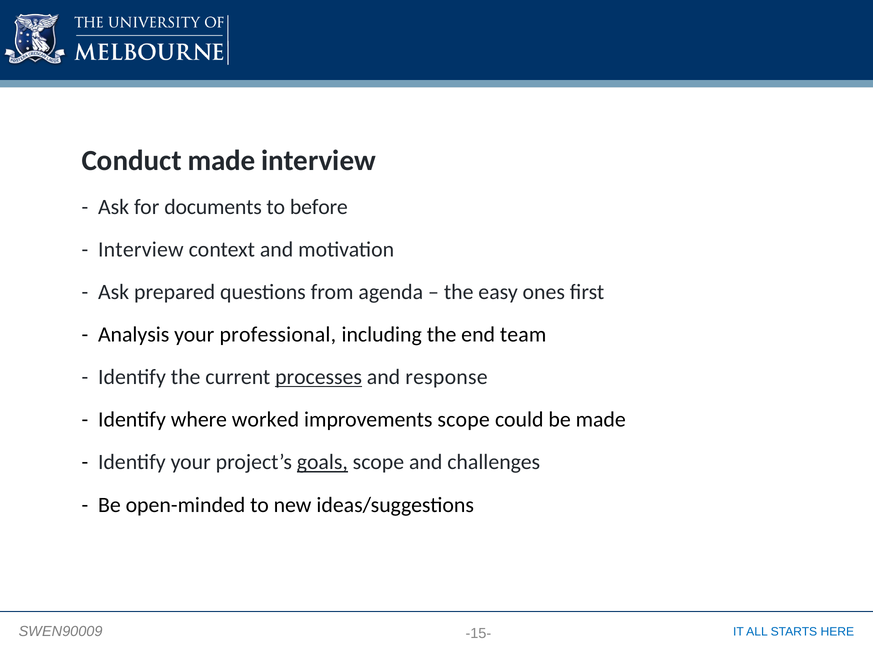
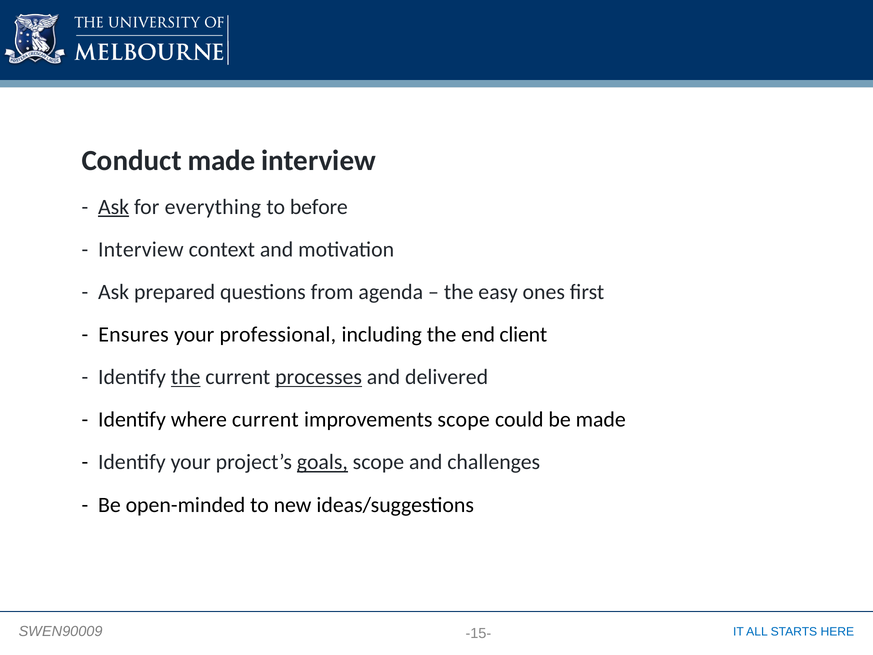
Ask at (114, 207) underline: none -> present
documents: documents -> everything
Analysis: Analysis -> Ensures
team: team -> client
the at (186, 377) underline: none -> present
response: response -> delivered
where worked: worked -> current
